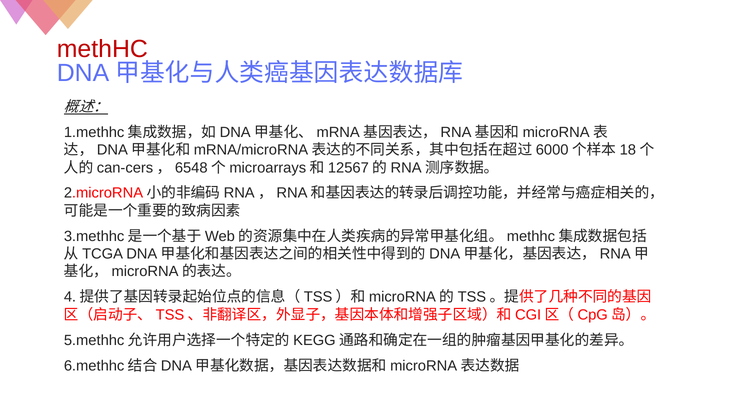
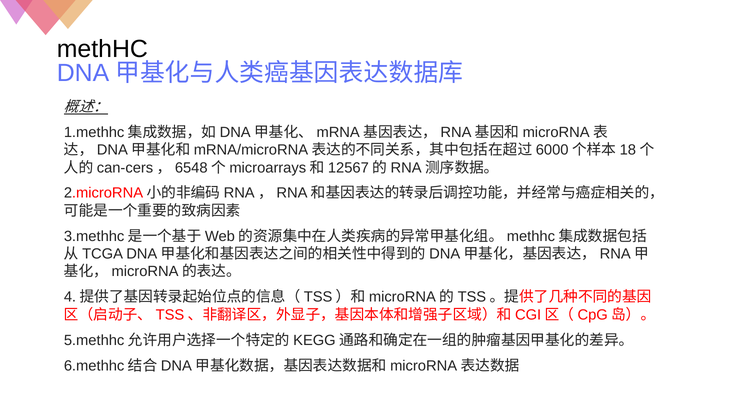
methHC colour: red -> black
